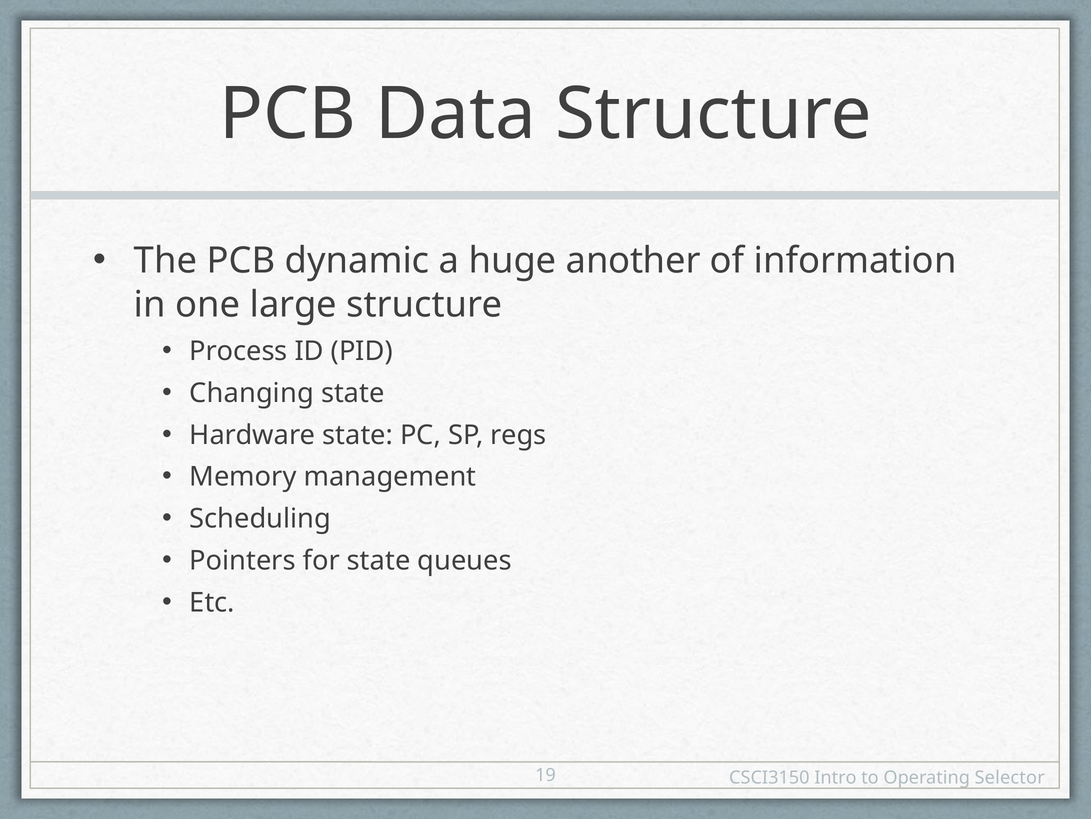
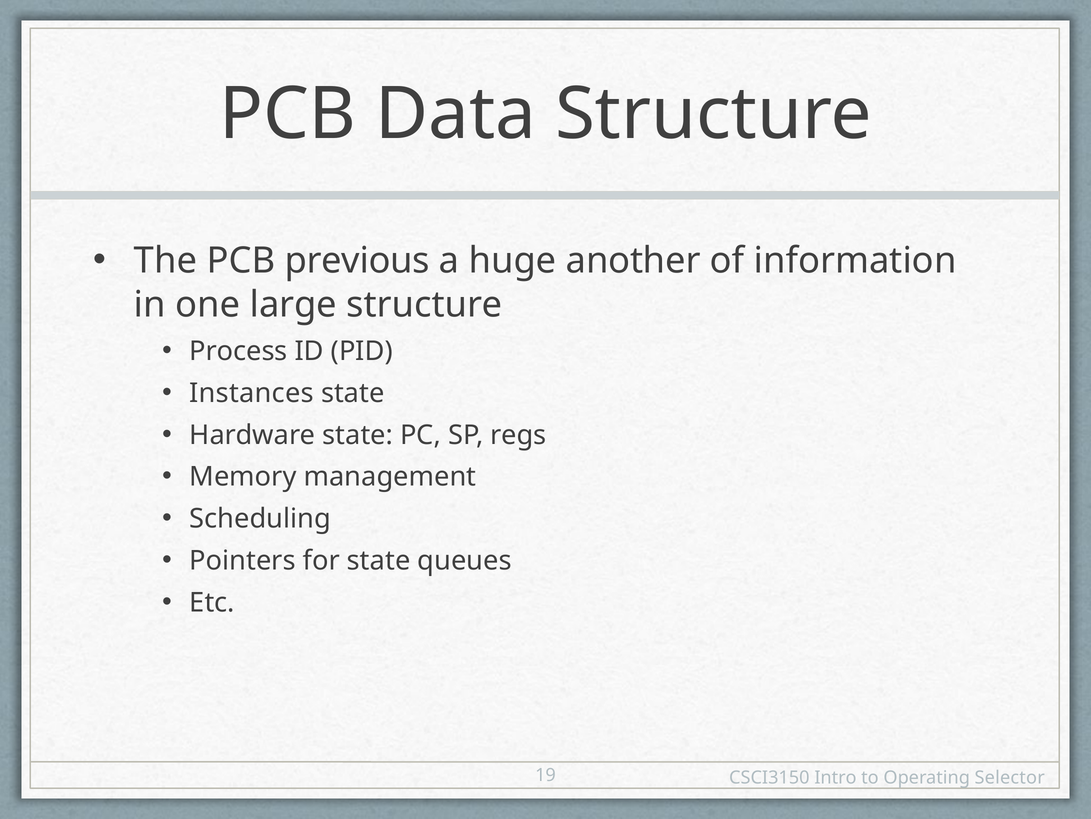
dynamic: dynamic -> previous
Changing: Changing -> Instances
